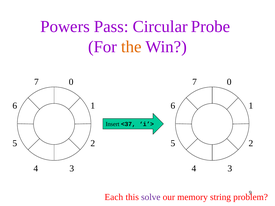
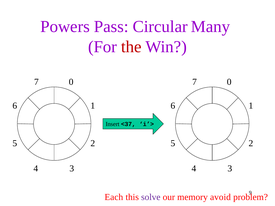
Probe: Probe -> Many
the colour: orange -> red
string: string -> avoid
